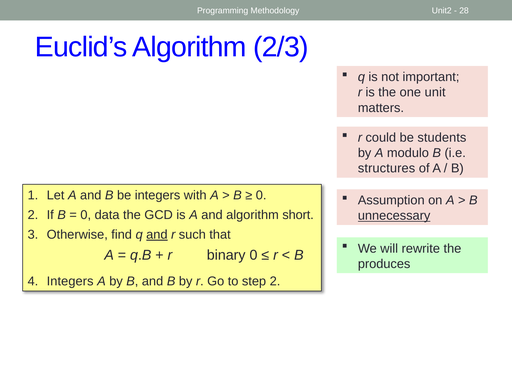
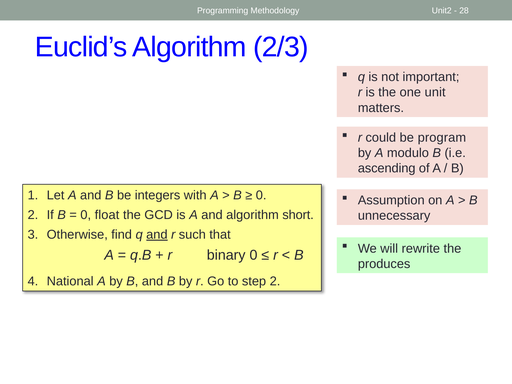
students: students -> program
structures: structures -> ascending
data: data -> float
unnecessary underline: present -> none
4 Integers: Integers -> National
